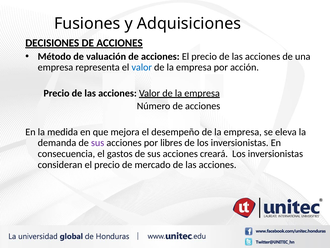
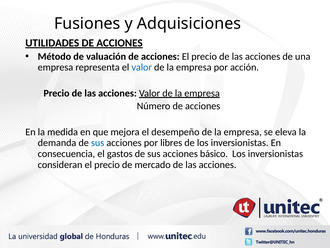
DECISIONES: DECISIONES -> UTILIDADES
sus at (98, 143) colour: purple -> blue
creará: creará -> básico
